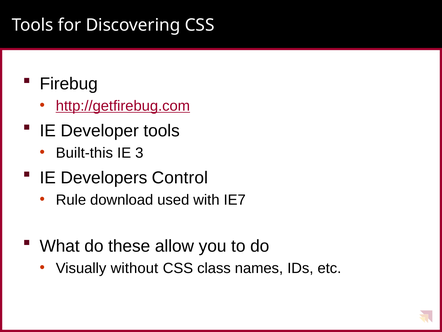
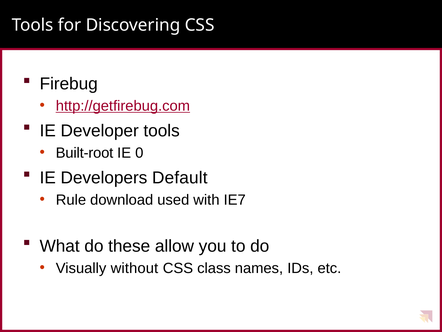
Built-this: Built-this -> Built-root
3: 3 -> 0
Control: Control -> Default
